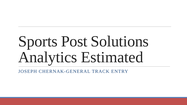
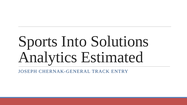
Post: Post -> Into
